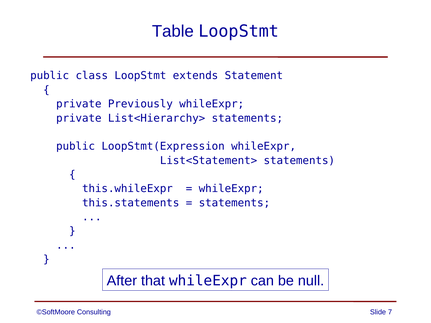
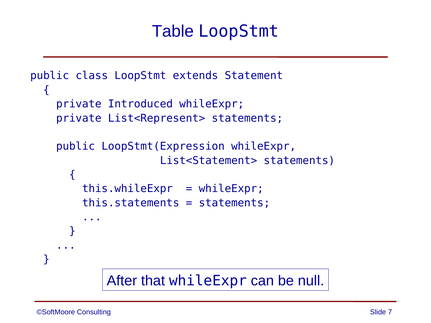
Previously: Previously -> Introduced
List<Hierarchy>: List<Hierarchy> -> List<Represent>
